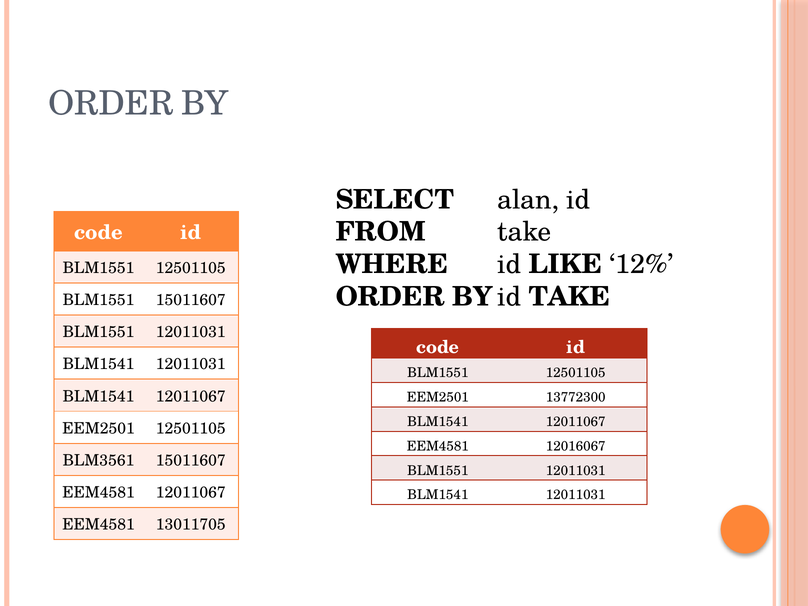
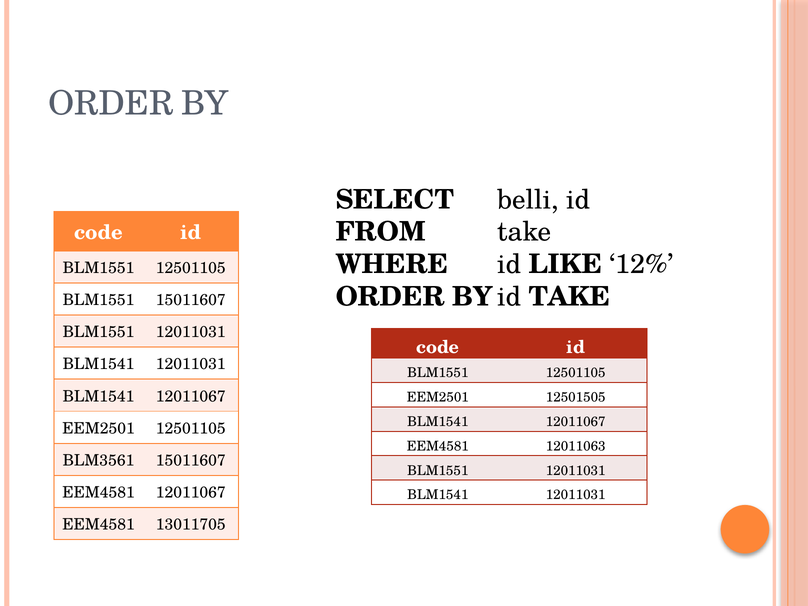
alan: alan -> belli
13772300: 13772300 -> 12501505
12016067: 12016067 -> 12011063
